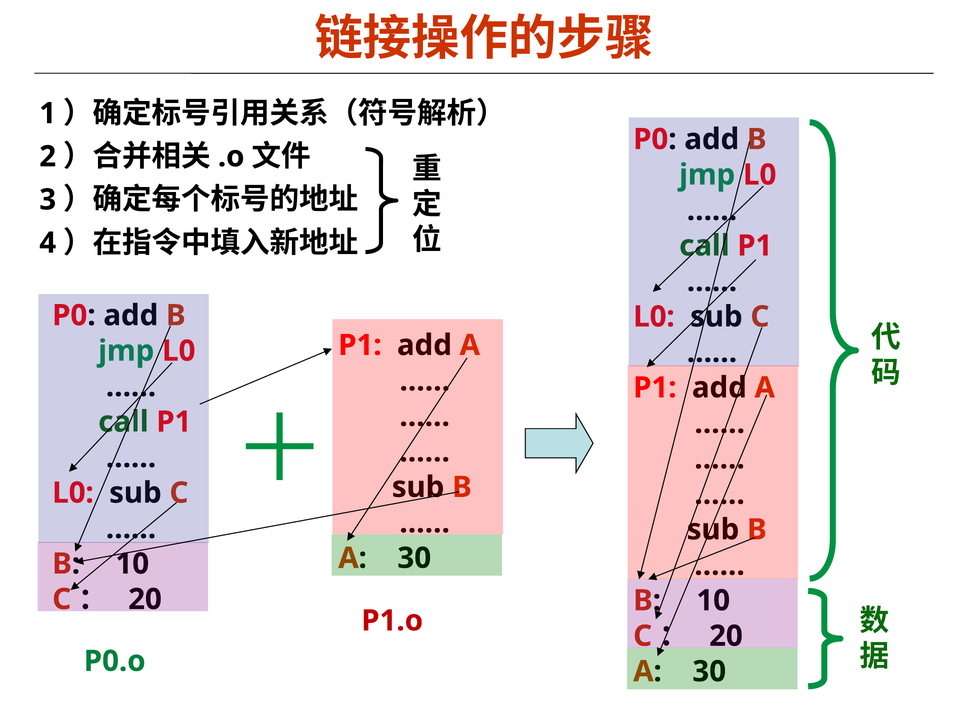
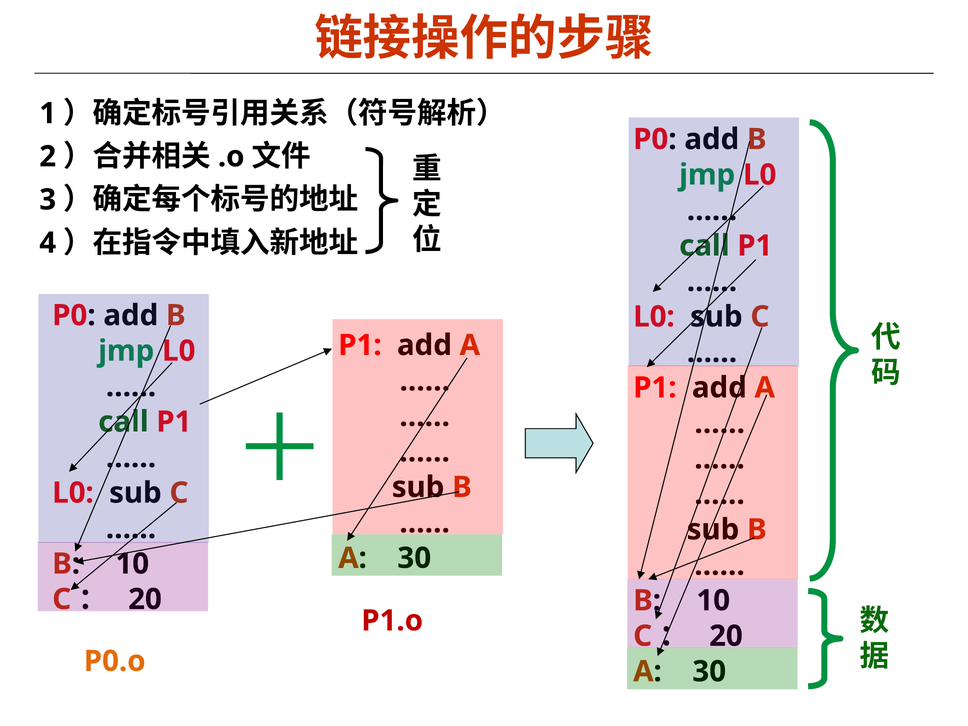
P0.o colour: green -> orange
